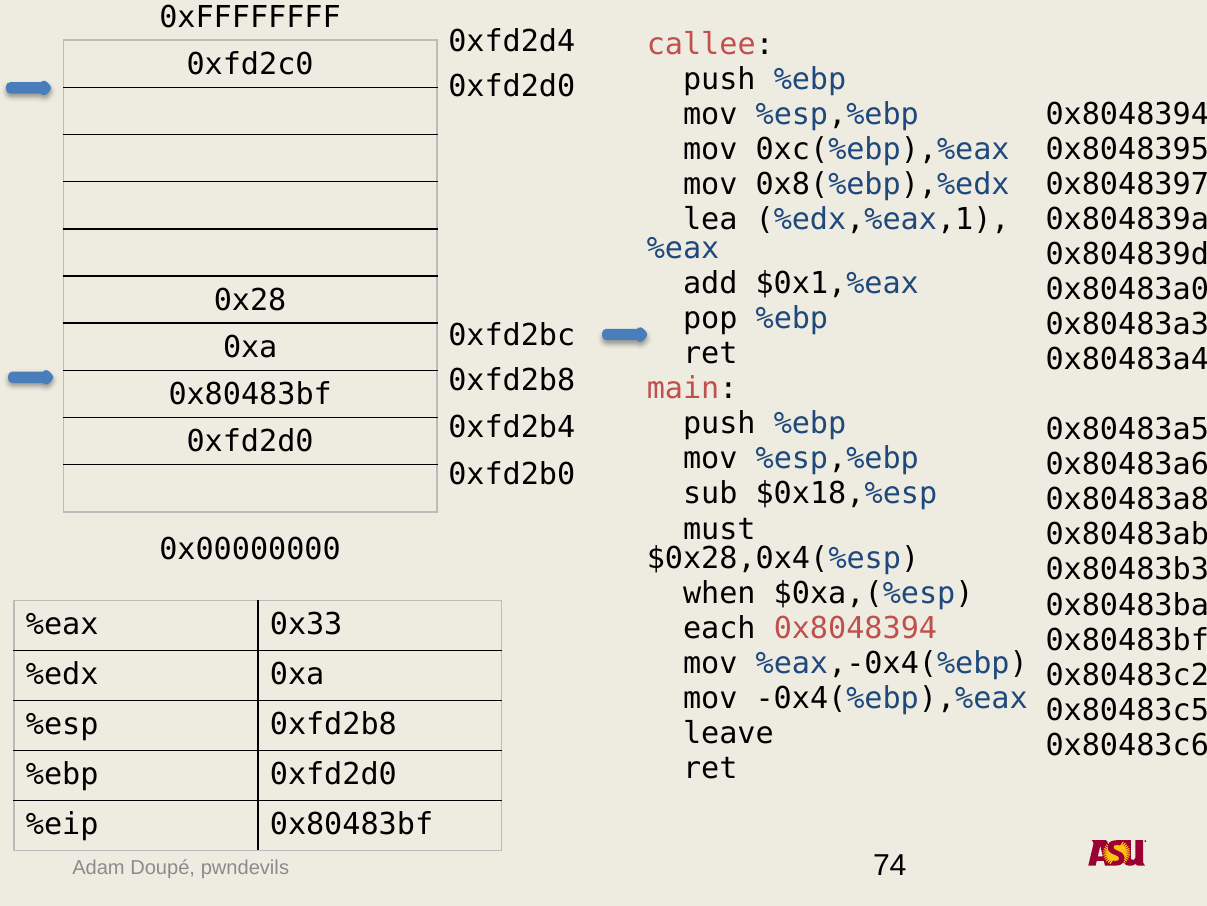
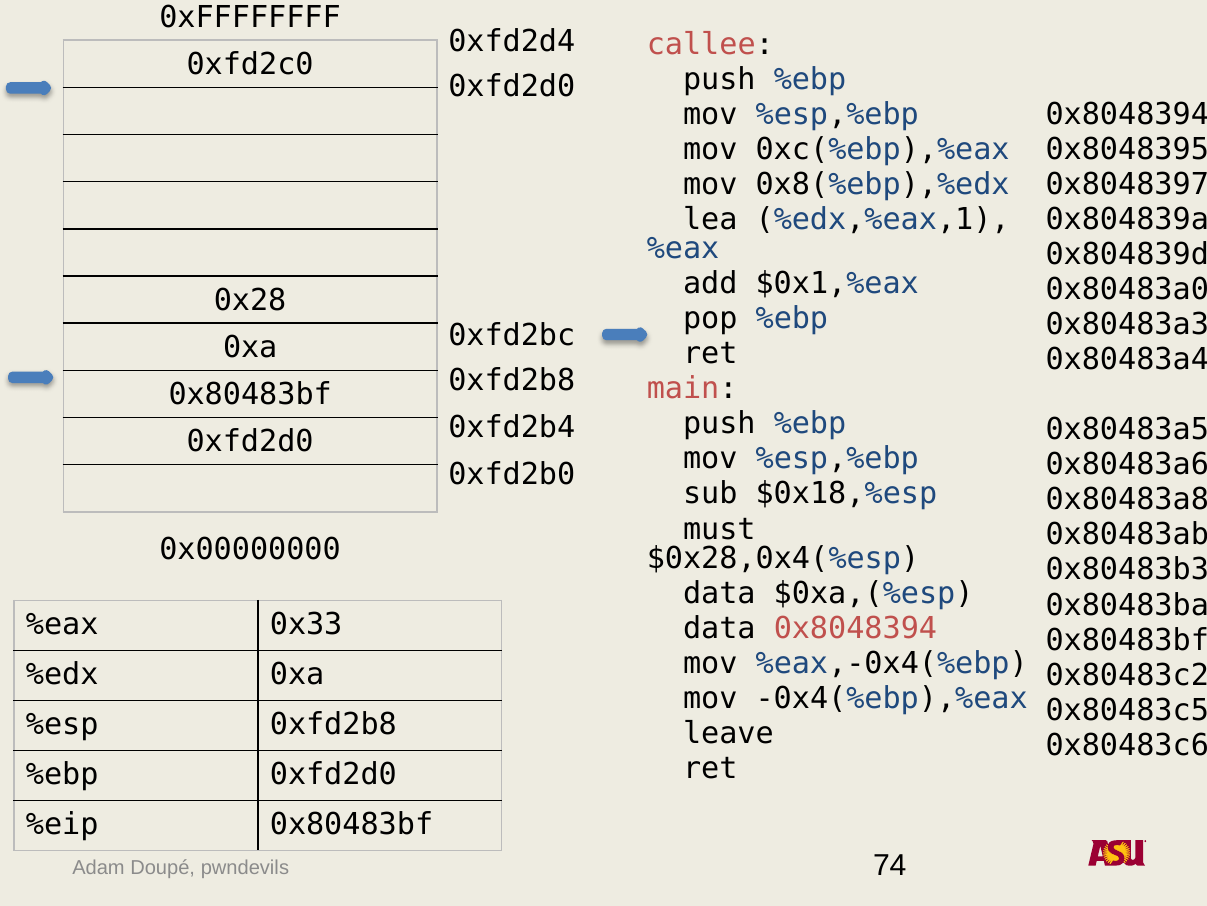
when at (719, 593): when -> data
each at (719, 628): each -> data
